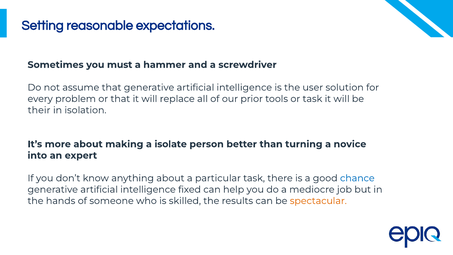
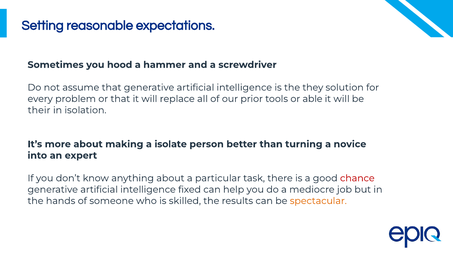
must: must -> hood
user: user -> they
or task: task -> able
chance colour: blue -> red
